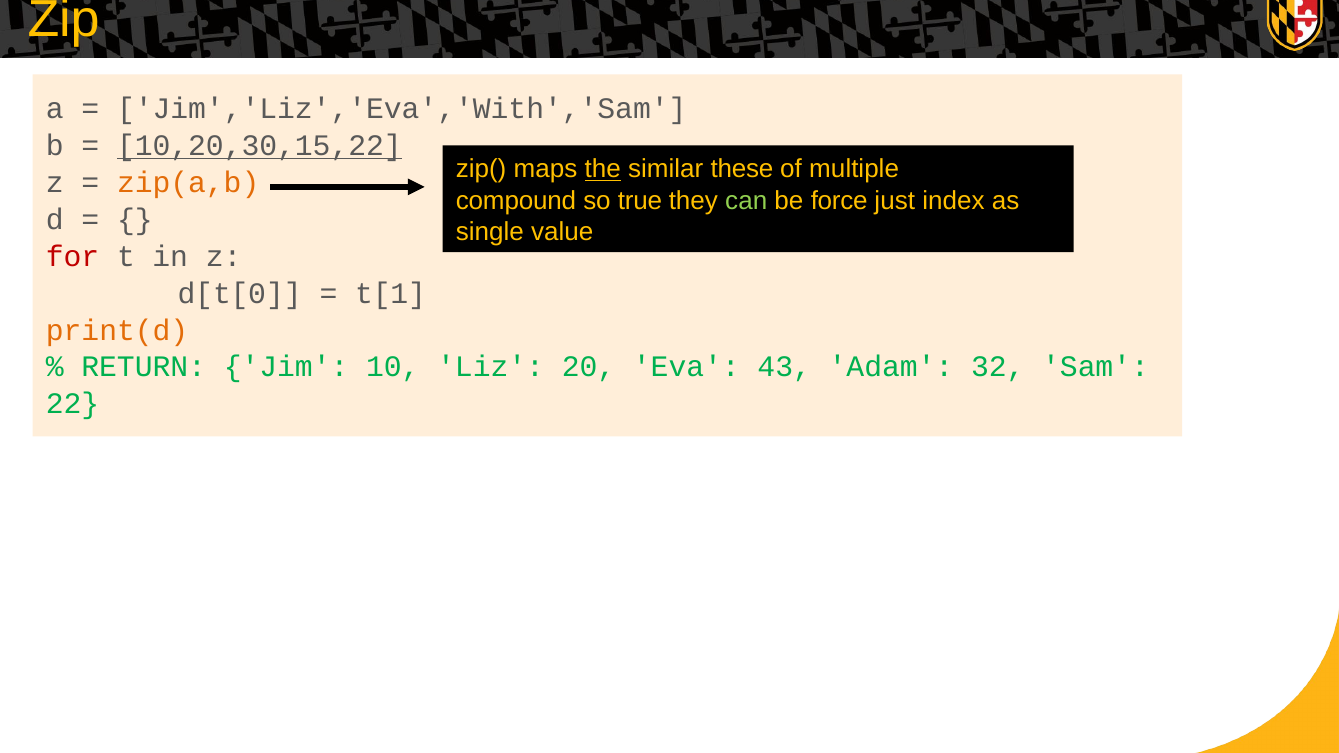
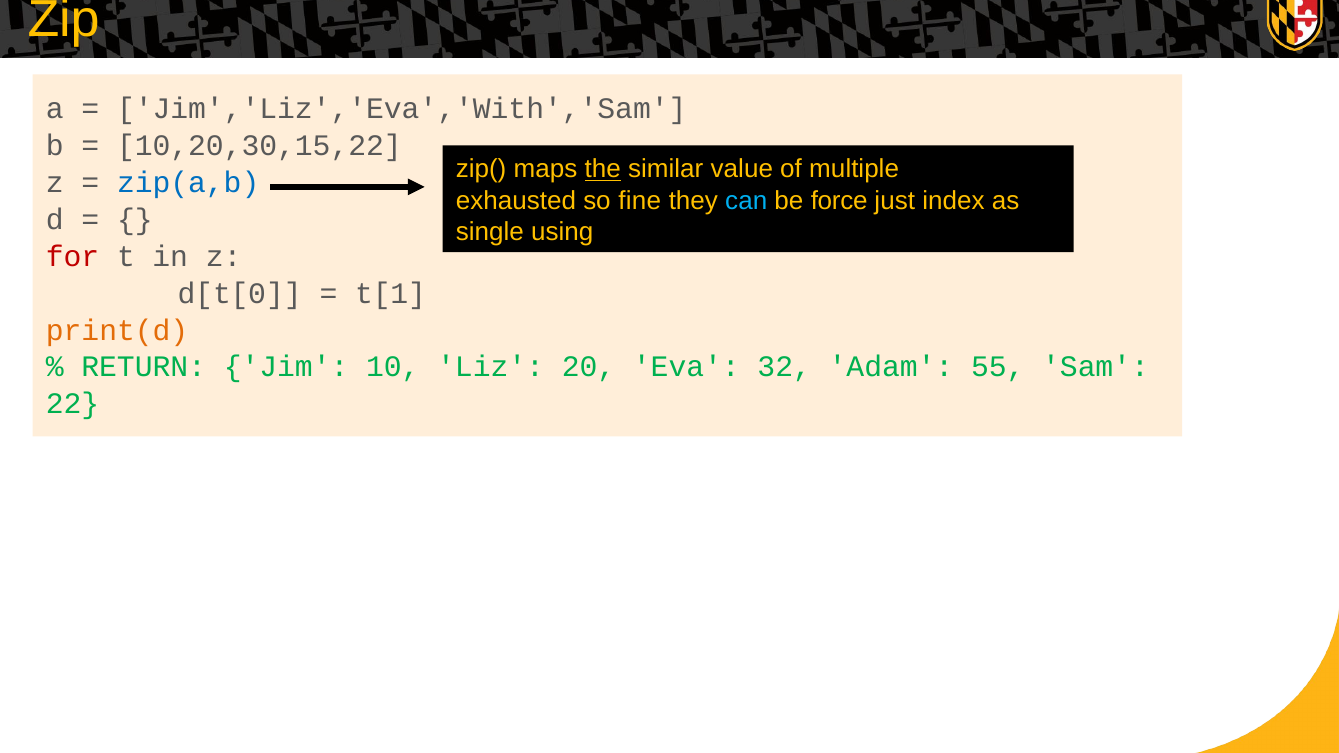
10,20,30,15,22 underline: present -> none
these: these -> value
zip(a,b colour: orange -> blue
compound: compound -> exhausted
true: true -> fine
can colour: light green -> light blue
value: value -> using
43: 43 -> 32
32: 32 -> 55
